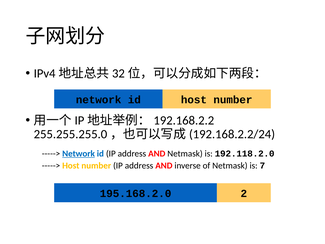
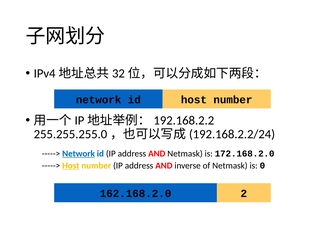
192.118.2.0: 192.118.2.0 -> 172.168.2.0
Host at (71, 165) underline: none -> present
7: 7 -> 0
195.168.2.0: 195.168.2.0 -> 162.168.2.0
